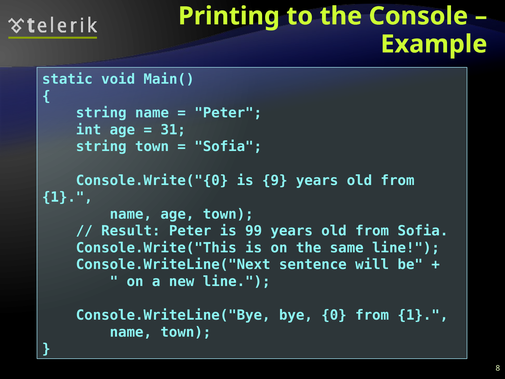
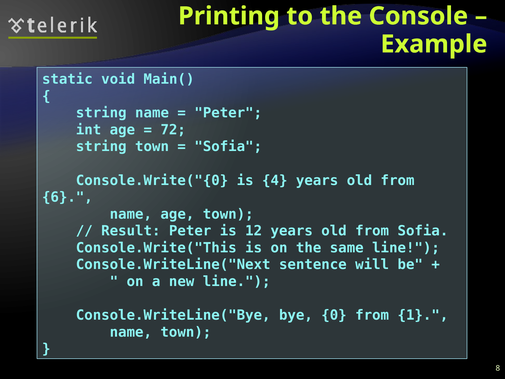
31: 31 -> 72
9: 9 -> 4
1 at (67, 197): 1 -> 6
99: 99 -> 12
